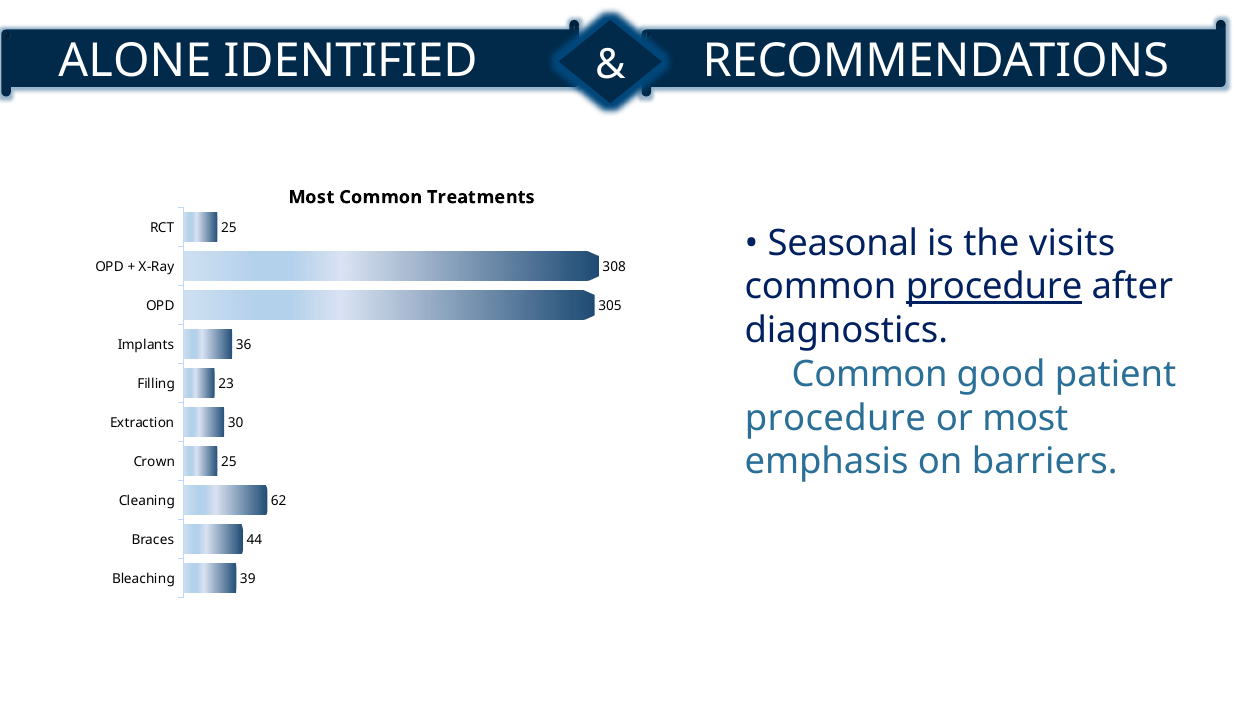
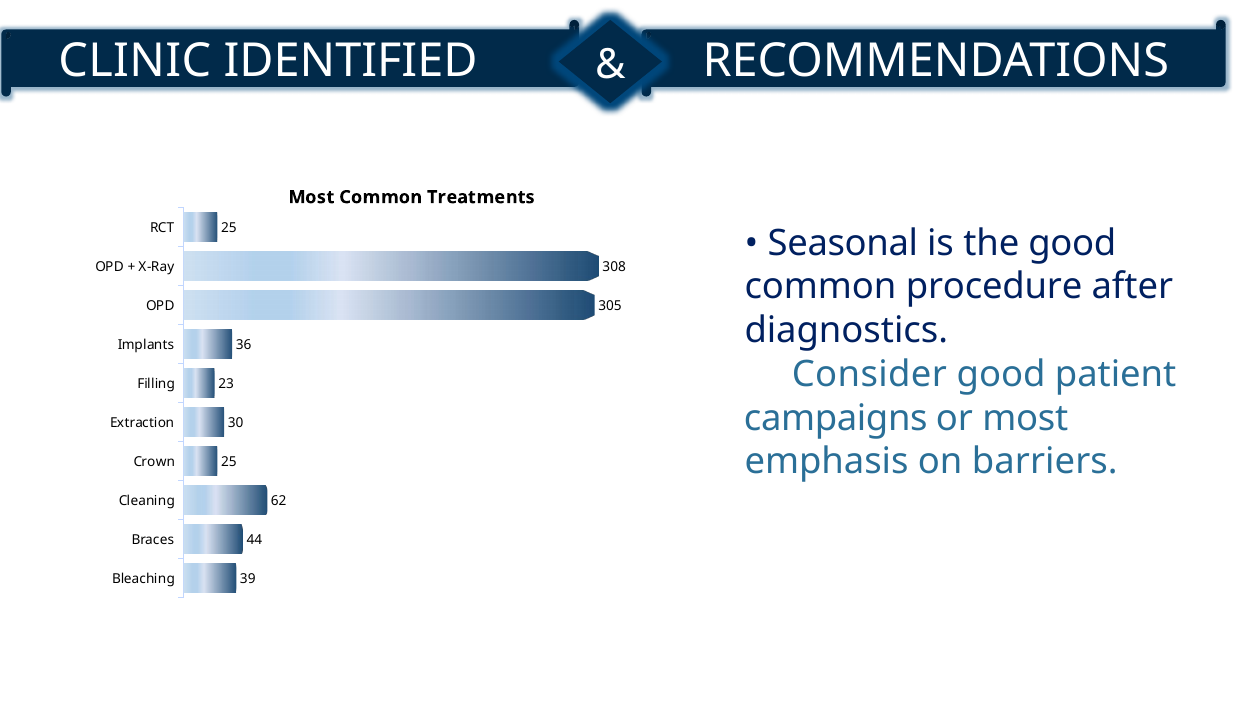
ALONE: ALONE -> CLINIC
the visits: visits -> good
procedure at (994, 287) underline: present -> none
Common at (870, 374): Common -> Consider
procedure at (835, 418): procedure -> campaigns
